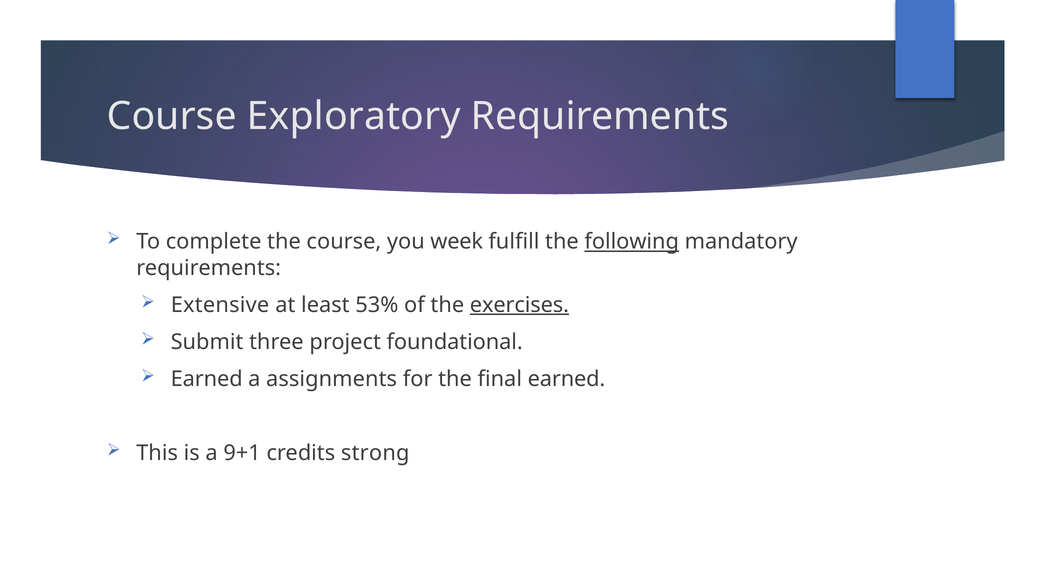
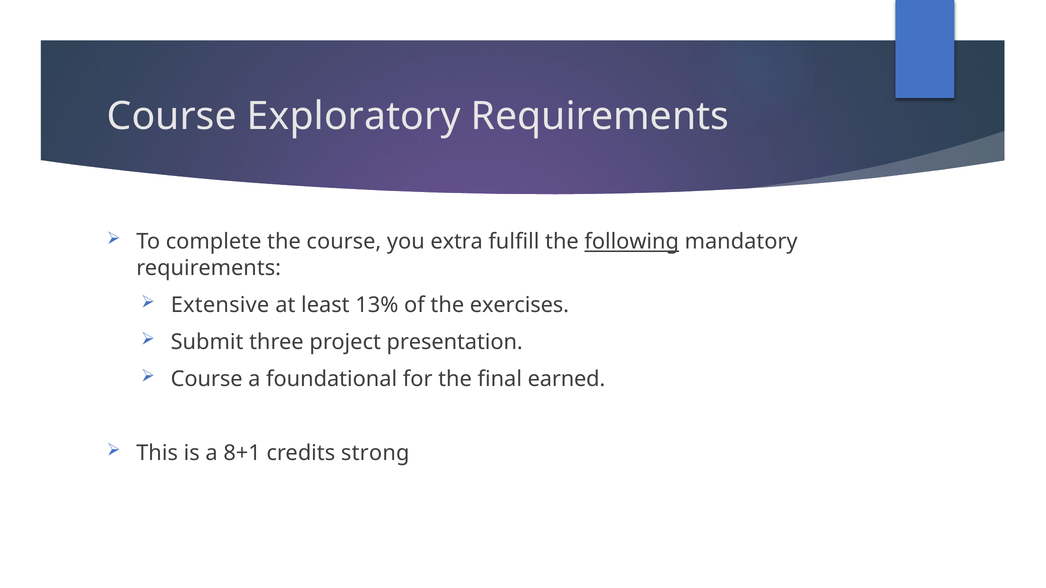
week: week -> extra
53%: 53% -> 13%
exercises underline: present -> none
foundational: foundational -> presentation
Earned at (207, 379): Earned -> Course
assignments: assignments -> foundational
9+1: 9+1 -> 8+1
